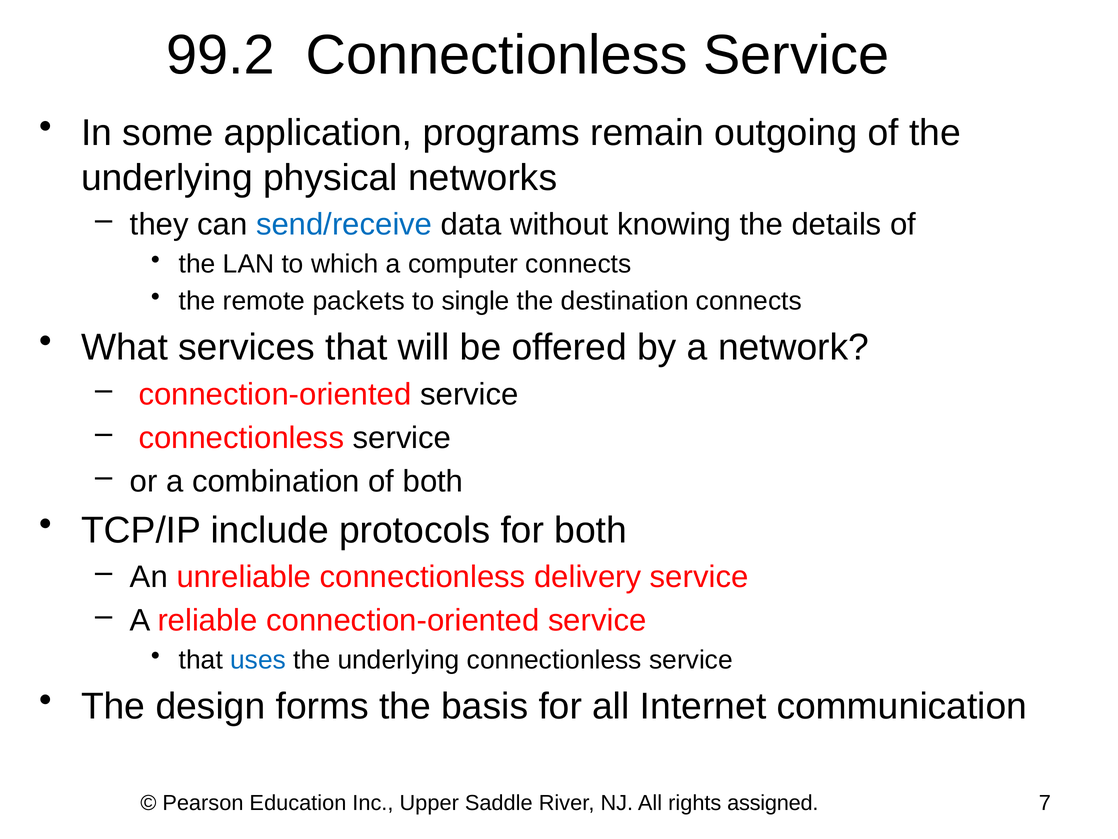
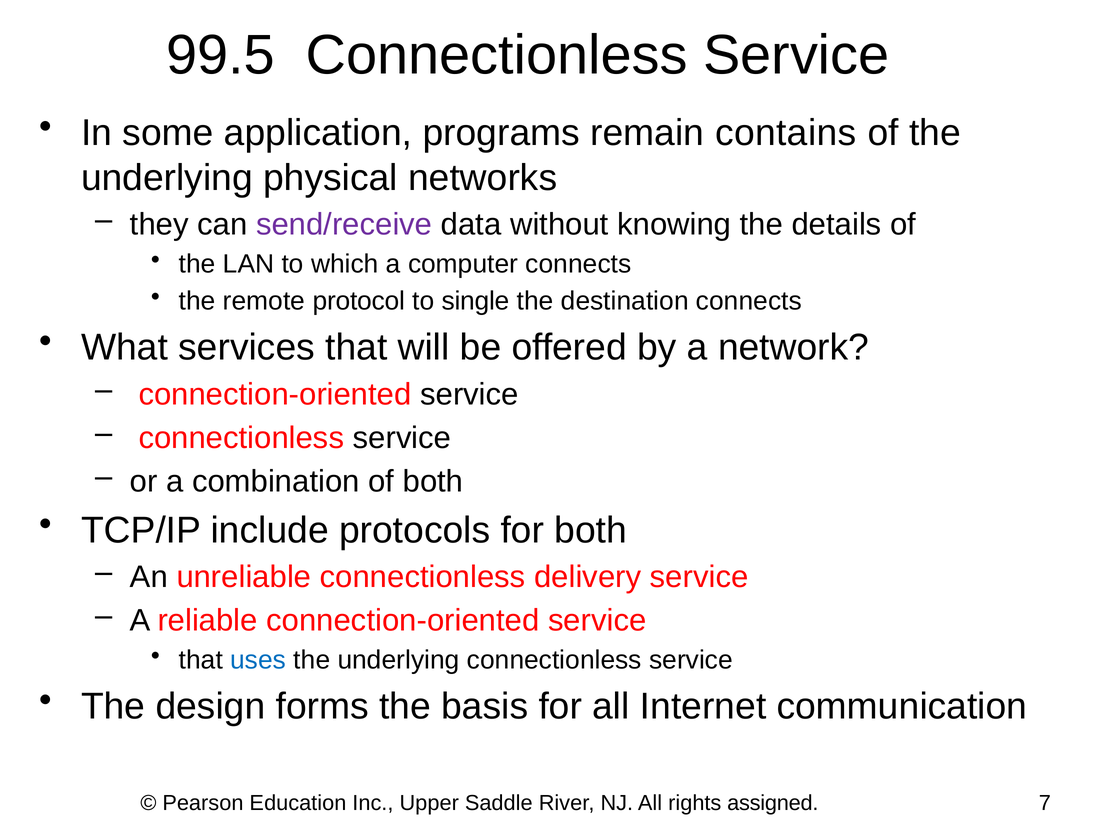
99.2: 99.2 -> 99.5
outgoing: outgoing -> contains
send/receive colour: blue -> purple
packets: packets -> protocol
